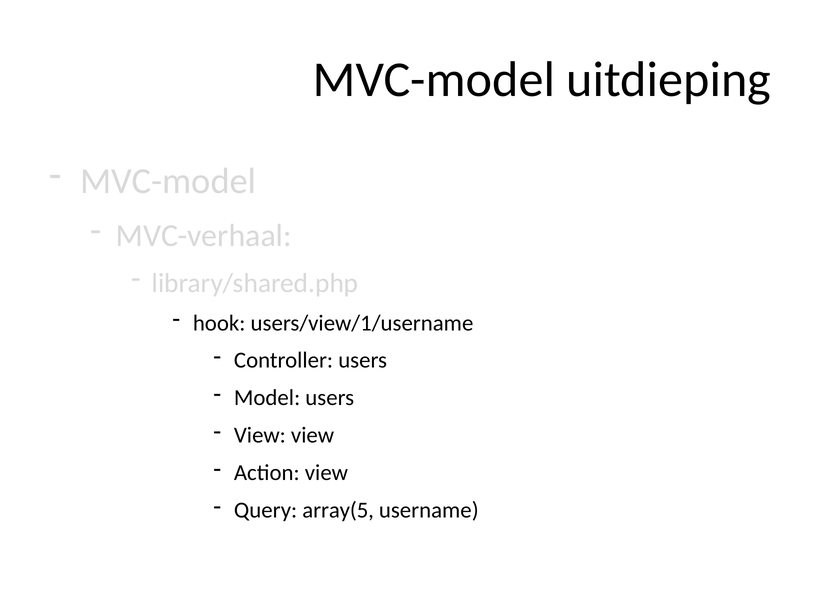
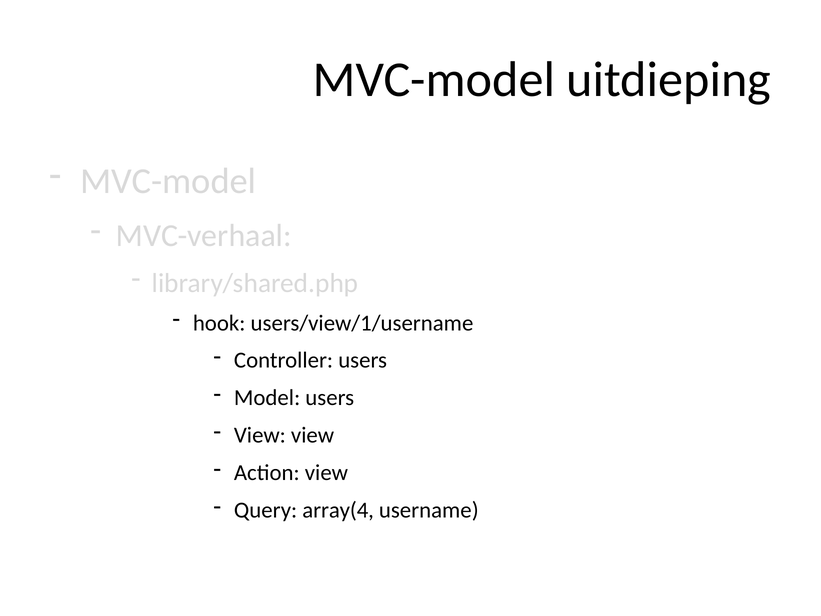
array(5: array(5 -> array(4
